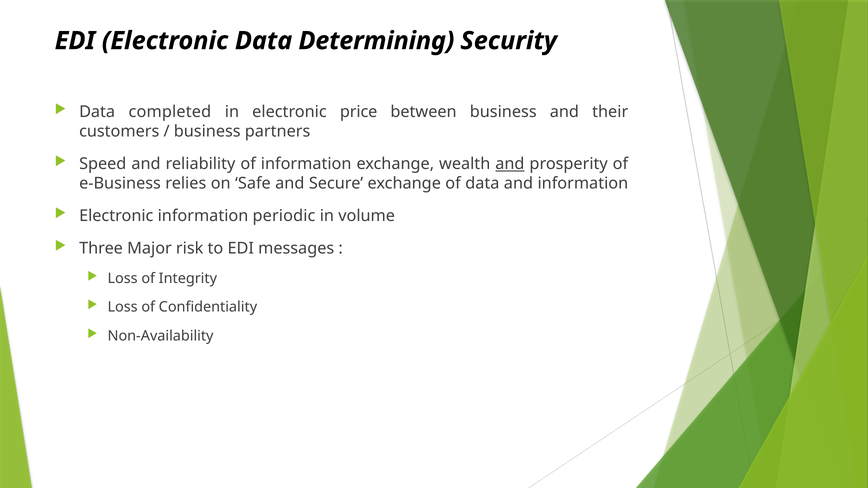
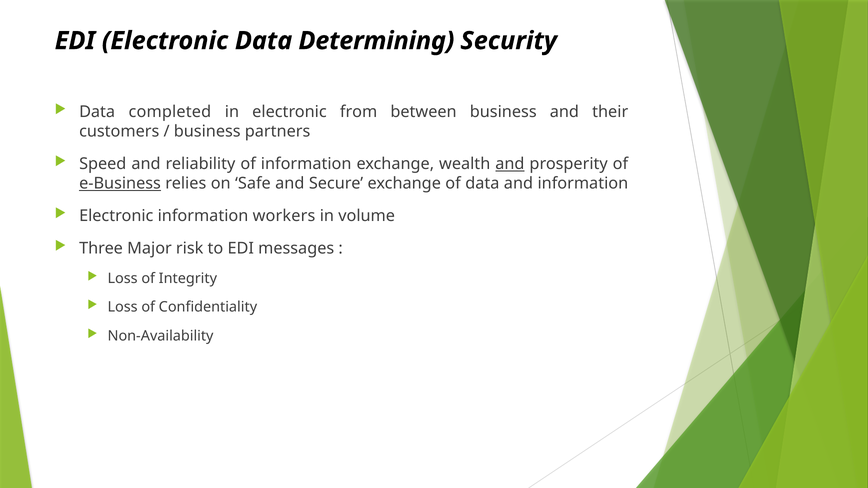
price: price -> from
e-Business underline: none -> present
periodic: periodic -> workers
